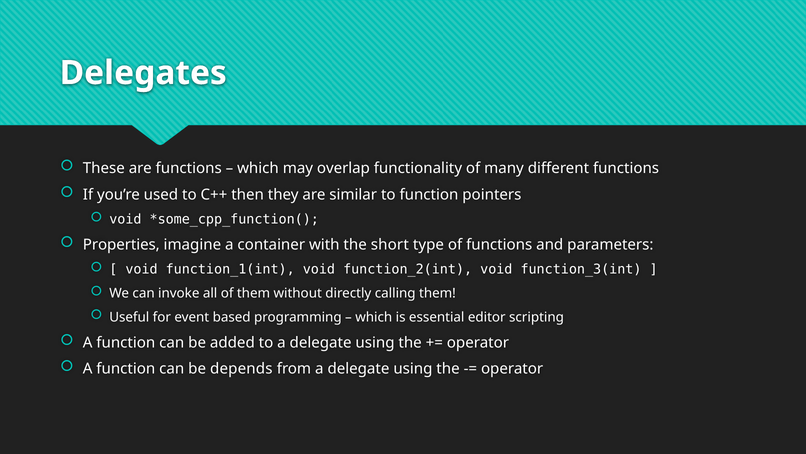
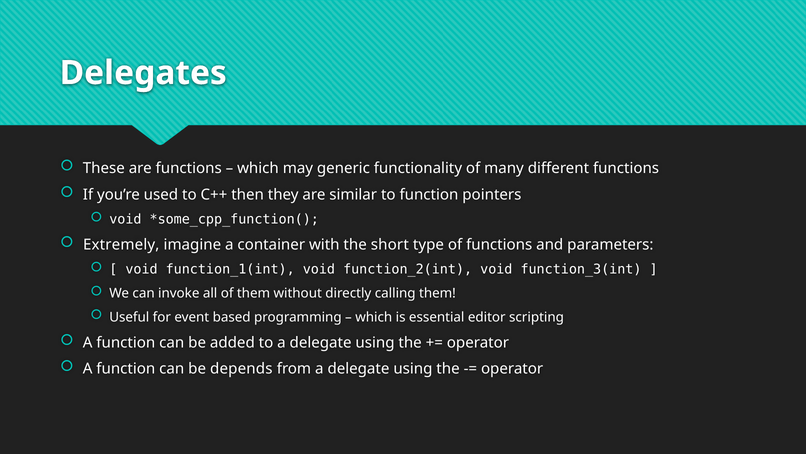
overlap: overlap -> generic
Properties: Properties -> Extremely
